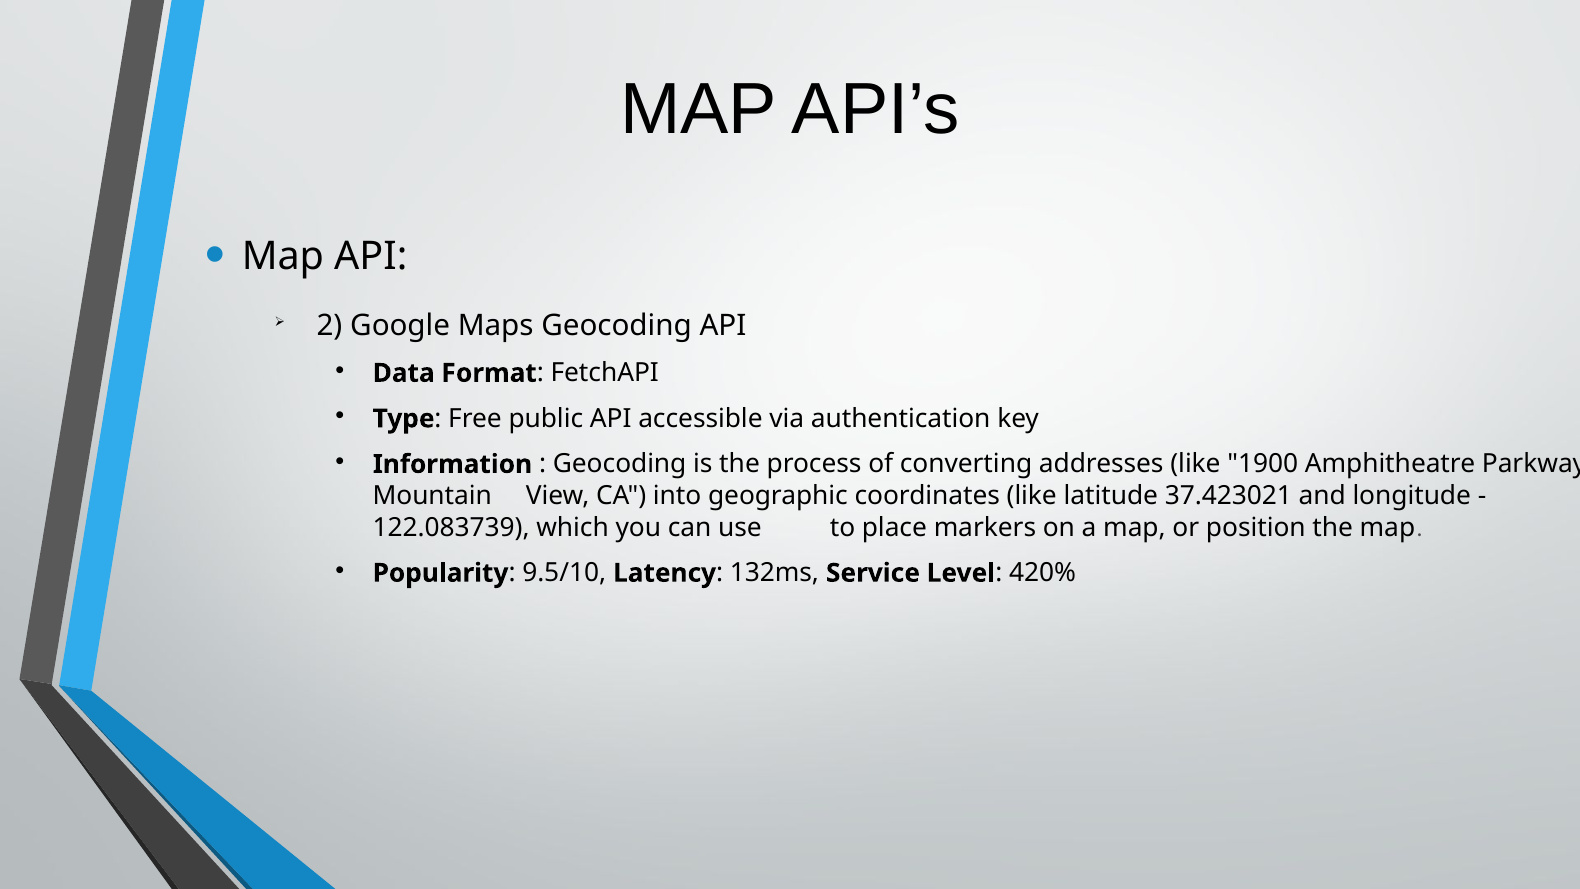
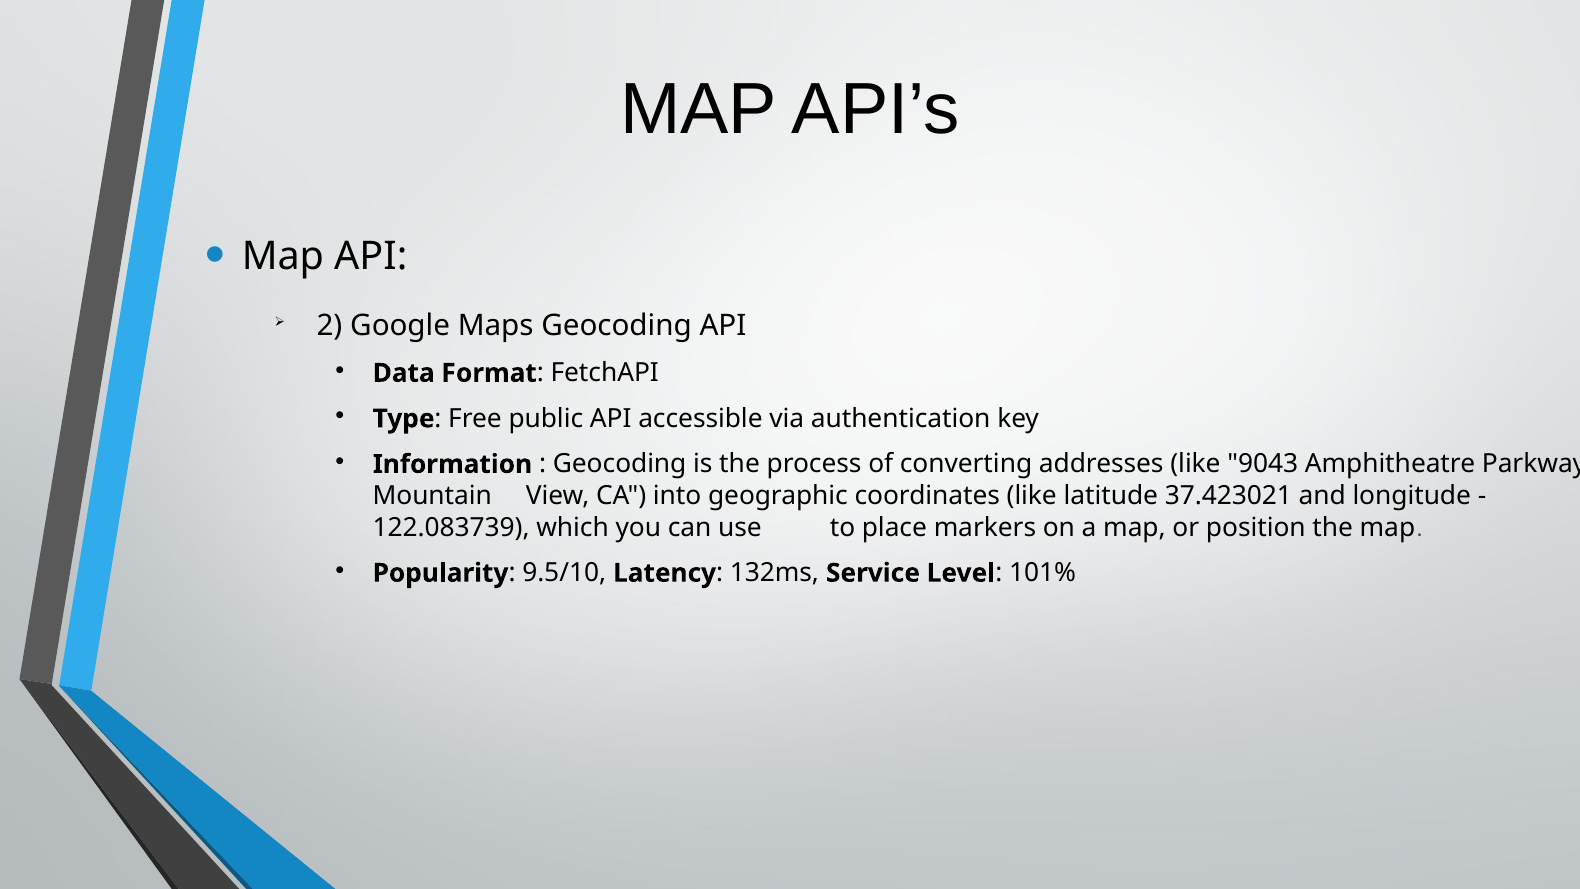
1900: 1900 -> 9043
420%: 420% -> 101%
